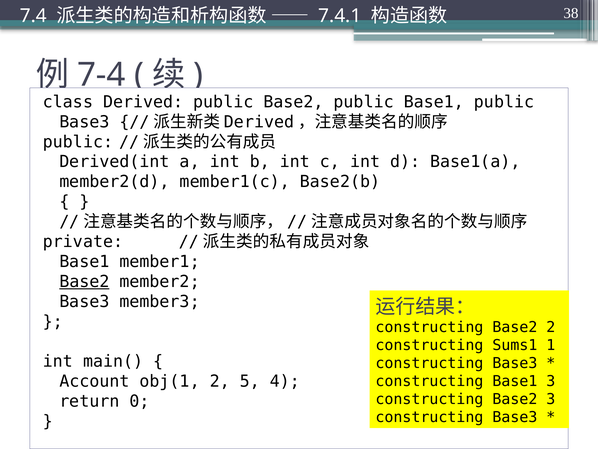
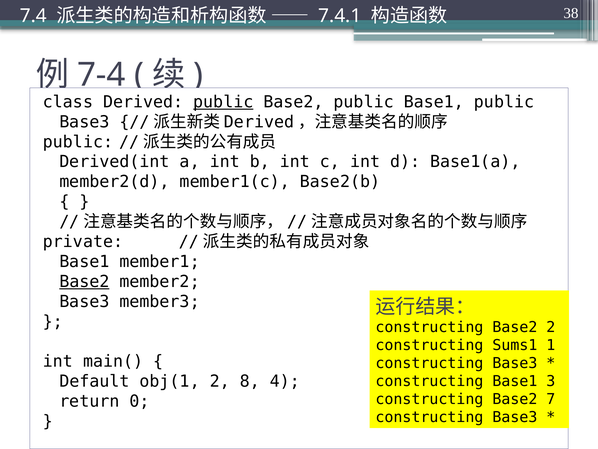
public at (223, 102) underline: none -> present
Account: Account -> Default
5: 5 -> 8
Base2 3: 3 -> 7
